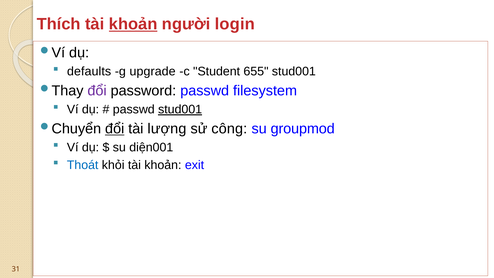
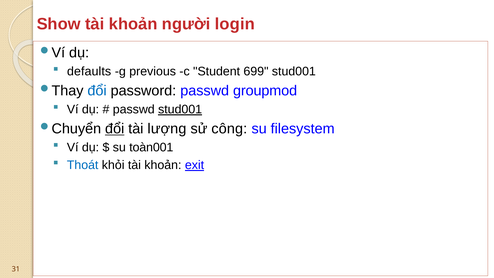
Thích: Thích -> Show
khoản at (133, 24) underline: present -> none
upgrade: upgrade -> previous
655: 655 -> 699
đổi at (97, 91) colour: purple -> blue
filesystem: filesystem -> groupmod
groupmod: groupmod -> filesystem
diện001: diện001 -> toàn001
exit underline: none -> present
